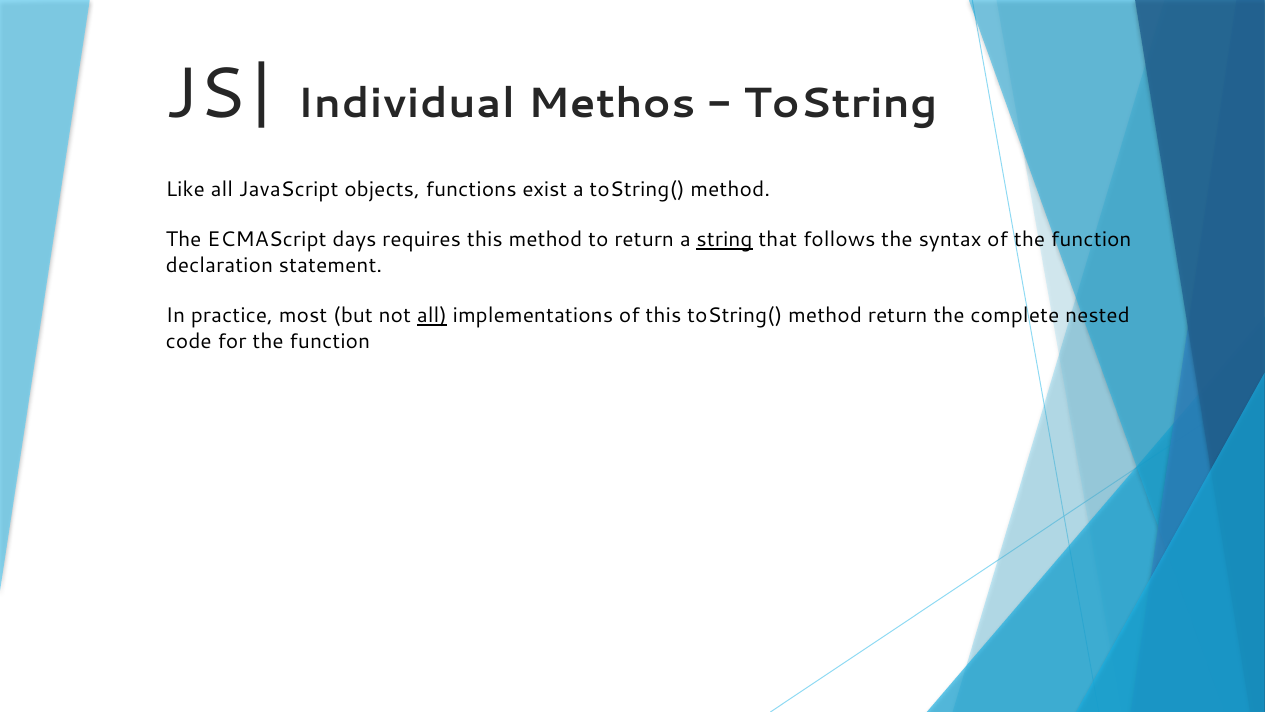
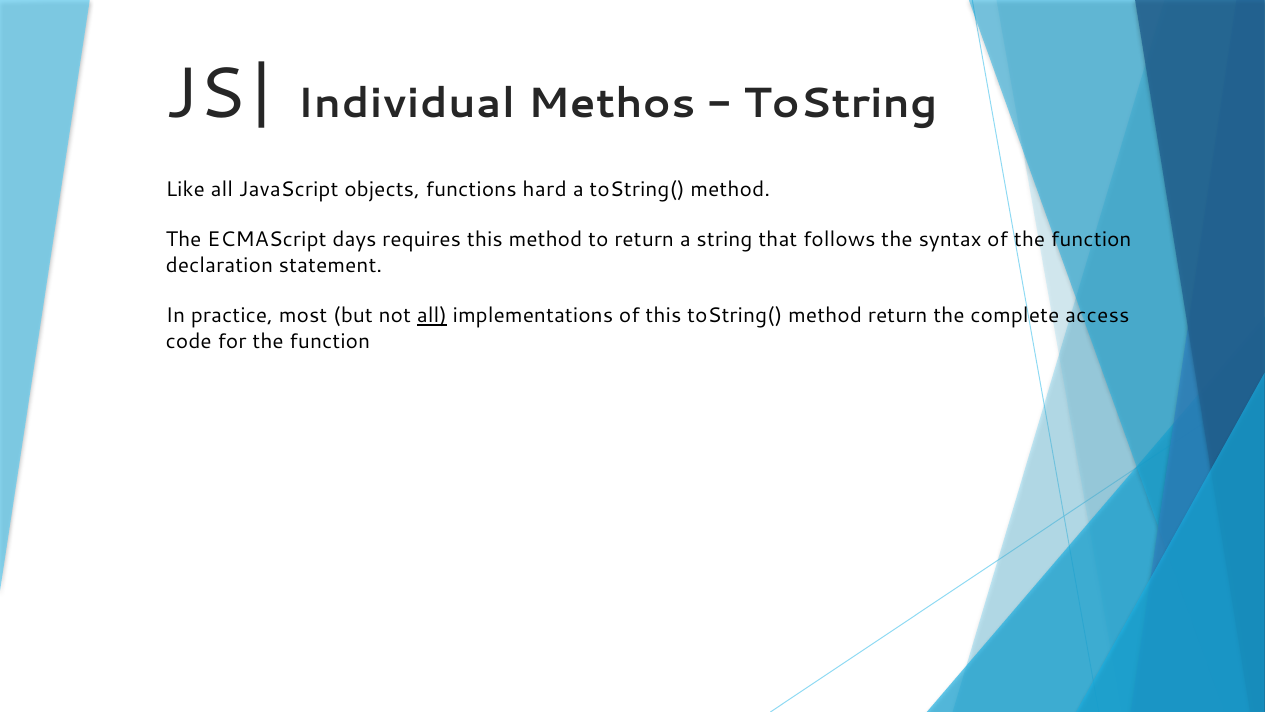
exist: exist -> hard
string underline: present -> none
nested: nested -> access
